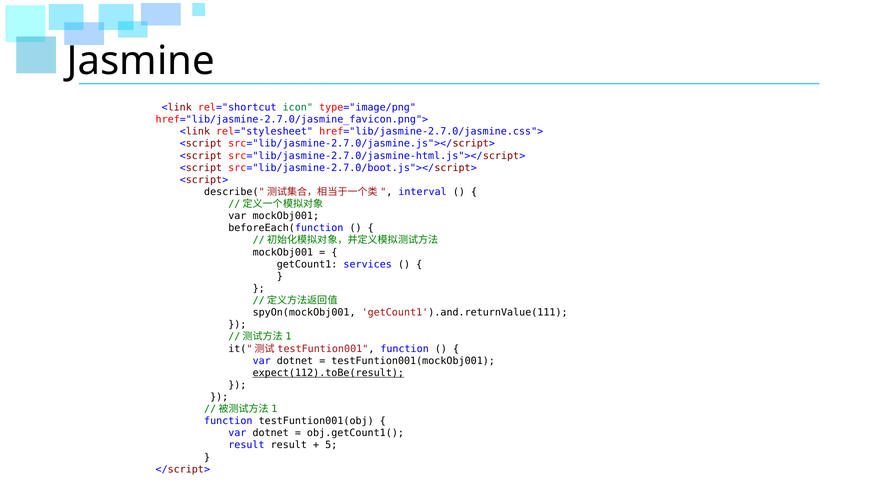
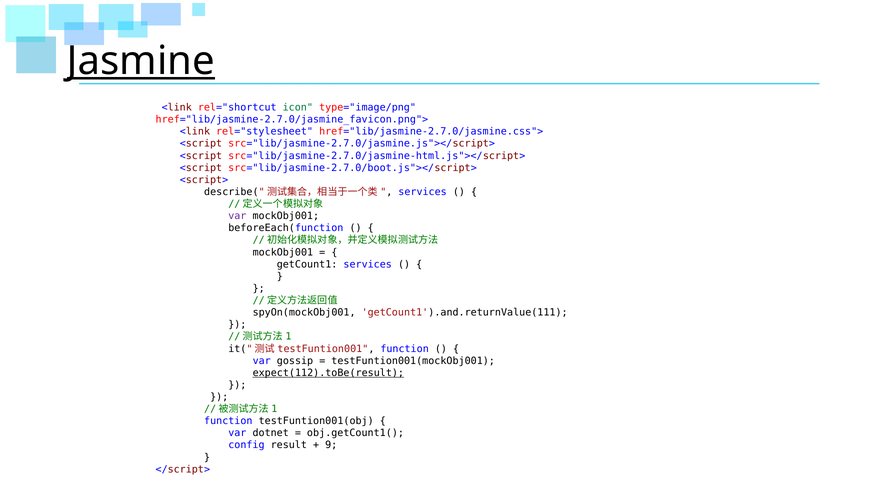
Jasmine underline: none -> present
interval at (423, 192): interval -> services
var at (237, 216) colour: black -> purple
dotnet at (295, 361): dotnet -> gossip
result at (246, 445): result -> config
5: 5 -> 9
